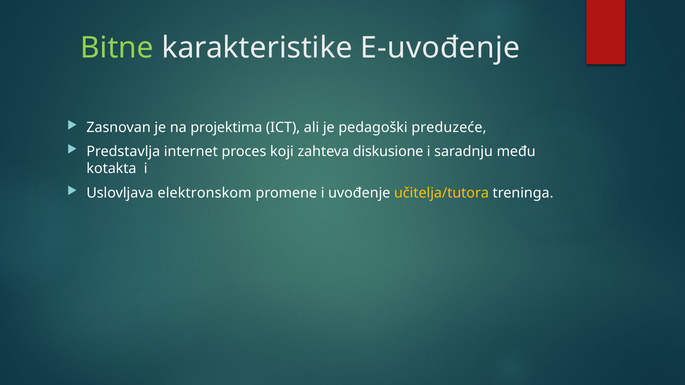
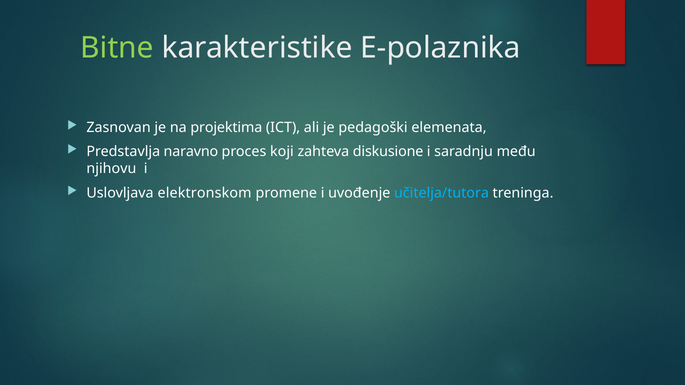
E-uvođenje: E-uvođenje -> E-polaznika
preduzeće: preduzeće -> elemenata
internet: internet -> naravno
kotakta: kotakta -> njihovu
učitelja/tutora colour: yellow -> light blue
